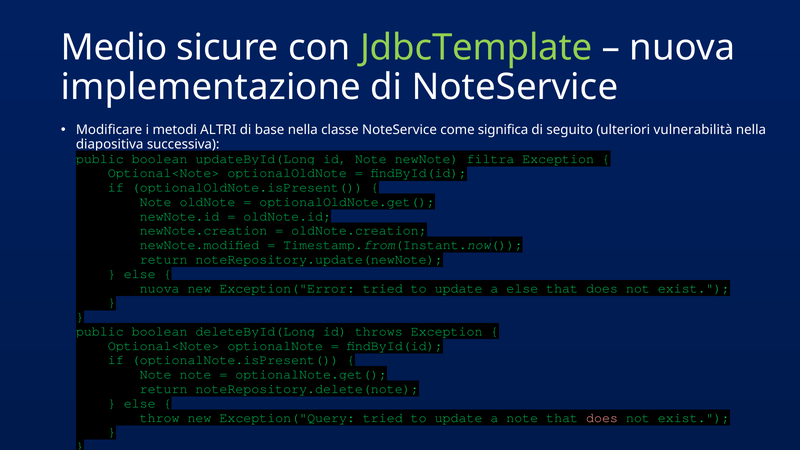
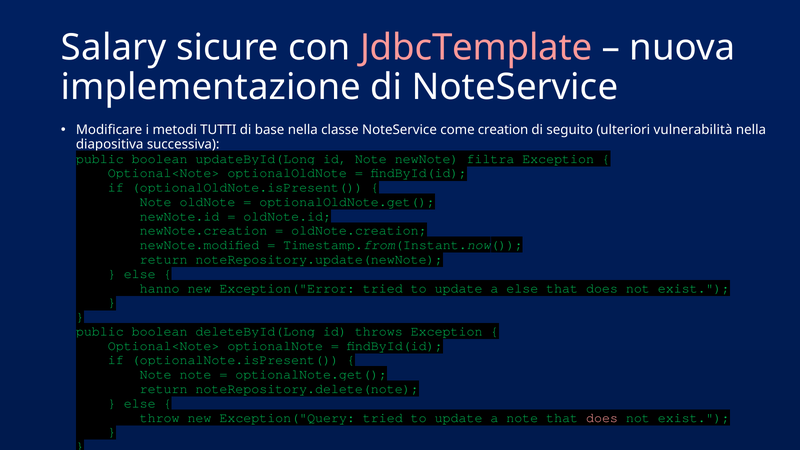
Medio: Medio -> Salary
JdbcTemplate colour: light green -> pink
ALTRI: ALTRI -> TUTTI
significa: significa -> creation
nuova at (160, 288): nuova -> hanno
